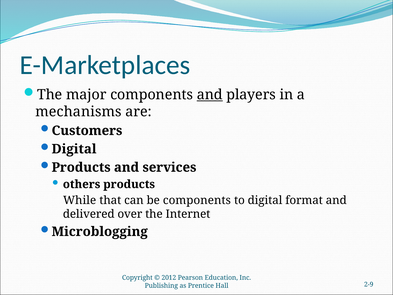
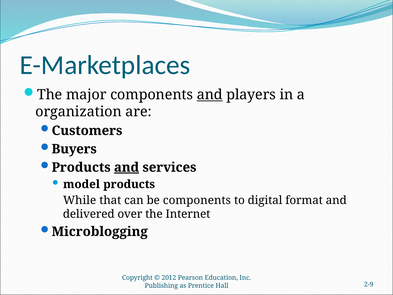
mechanisms: mechanisms -> organization
Digital at (74, 149): Digital -> Buyers
and at (127, 167) underline: none -> present
others: others -> model
